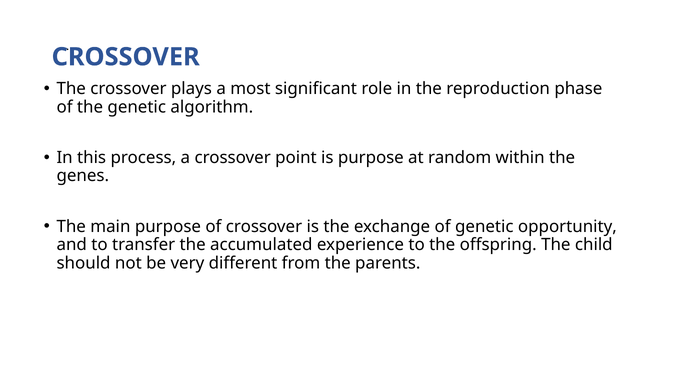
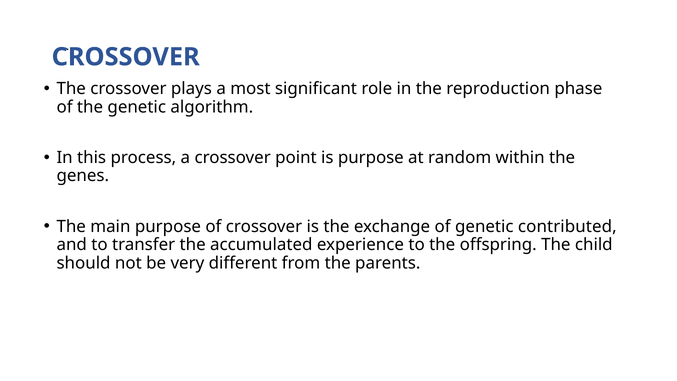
opportunity: opportunity -> contributed
